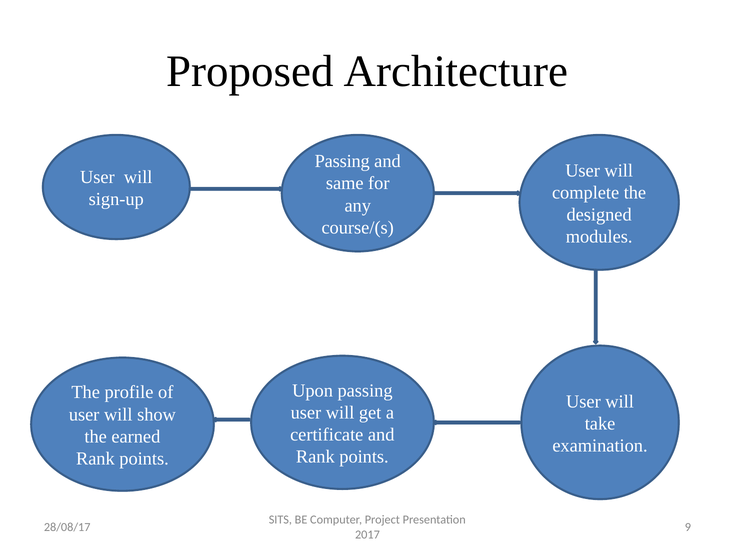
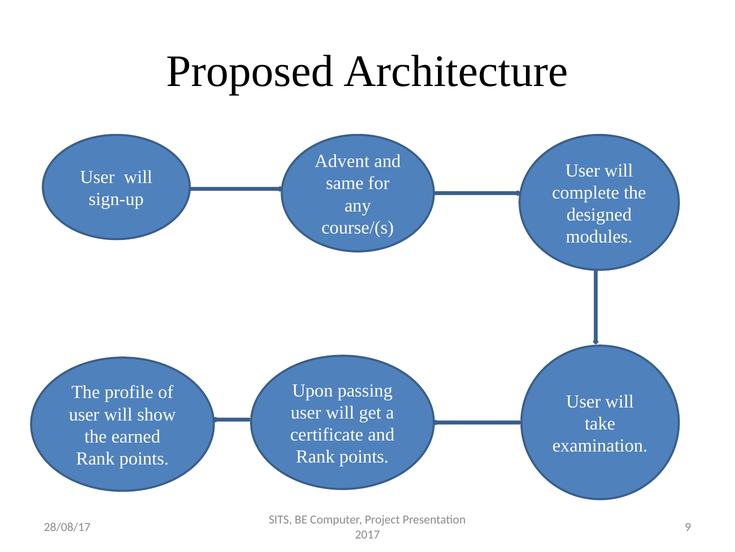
Passing at (342, 161): Passing -> Advent
